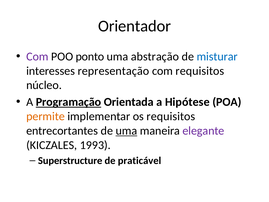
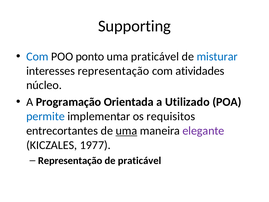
Orientador: Orientador -> Supporting
Com at (37, 56) colour: purple -> blue
uma abstração: abstração -> praticável
com requisitos: requisitos -> atividades
Programação underline: present -> none
Hipótese: Hipótese -> Utilizado
permite colour: orange -> blue
1993: 1993 -> 1977
Superstructure at (70, 160): Superstructure -> Representação
